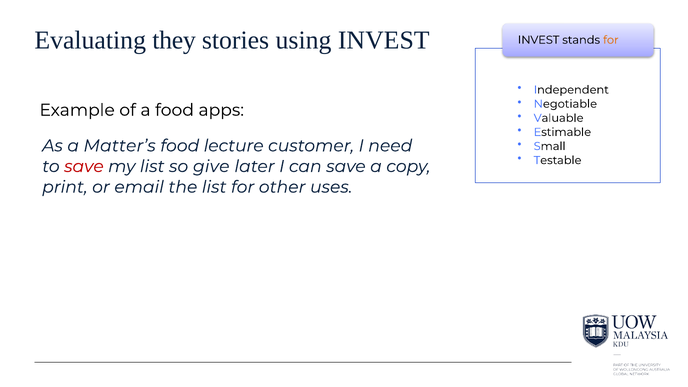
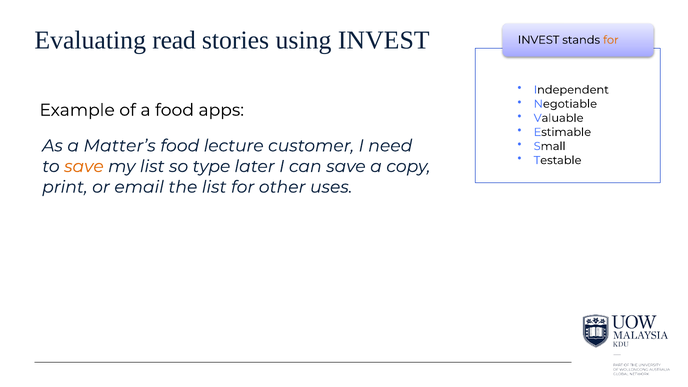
they: they -> read
save at (84, 166) colour: red -> orange
give: give -> type
